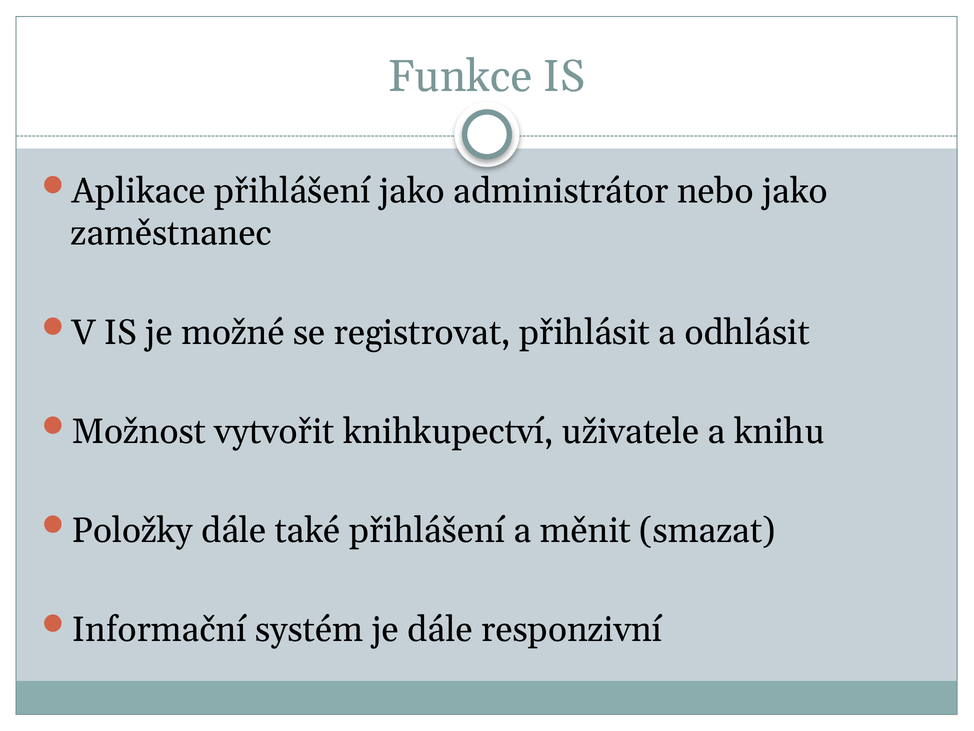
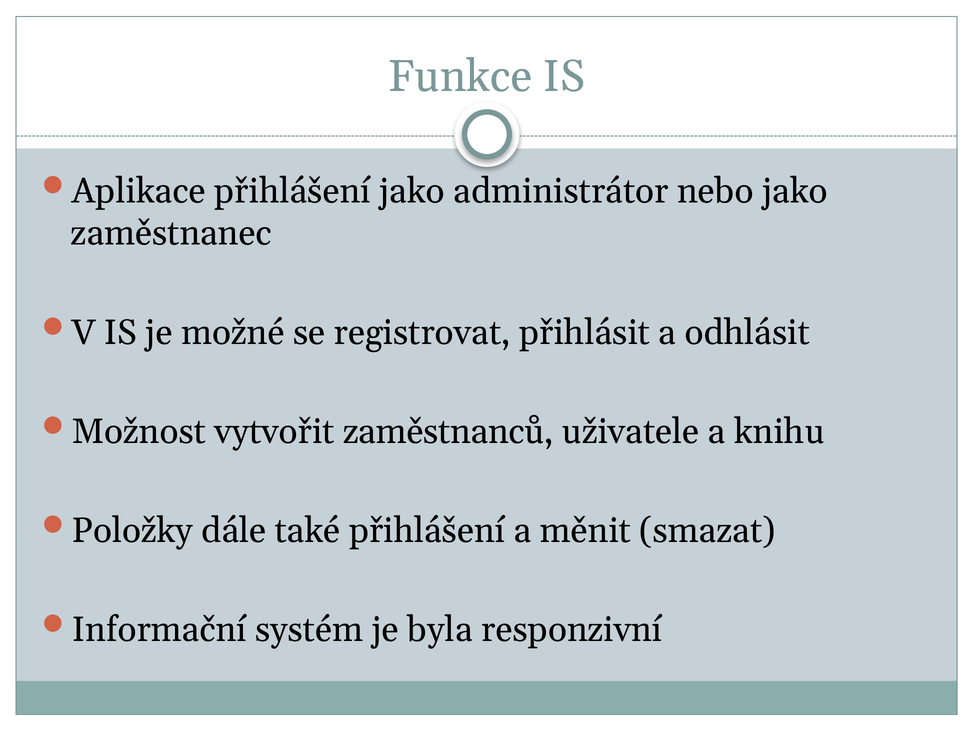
knihkupectví: knihkupectví -> zaměstnanců
je dále: dále -> byla
